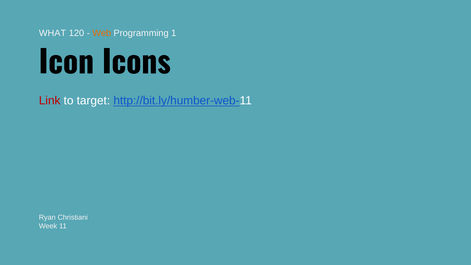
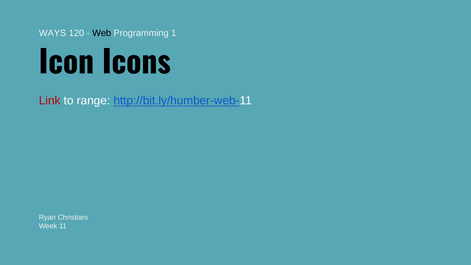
WHAT: WHAT -> WAYS
Web colour: orange -> black
target: target -> range
